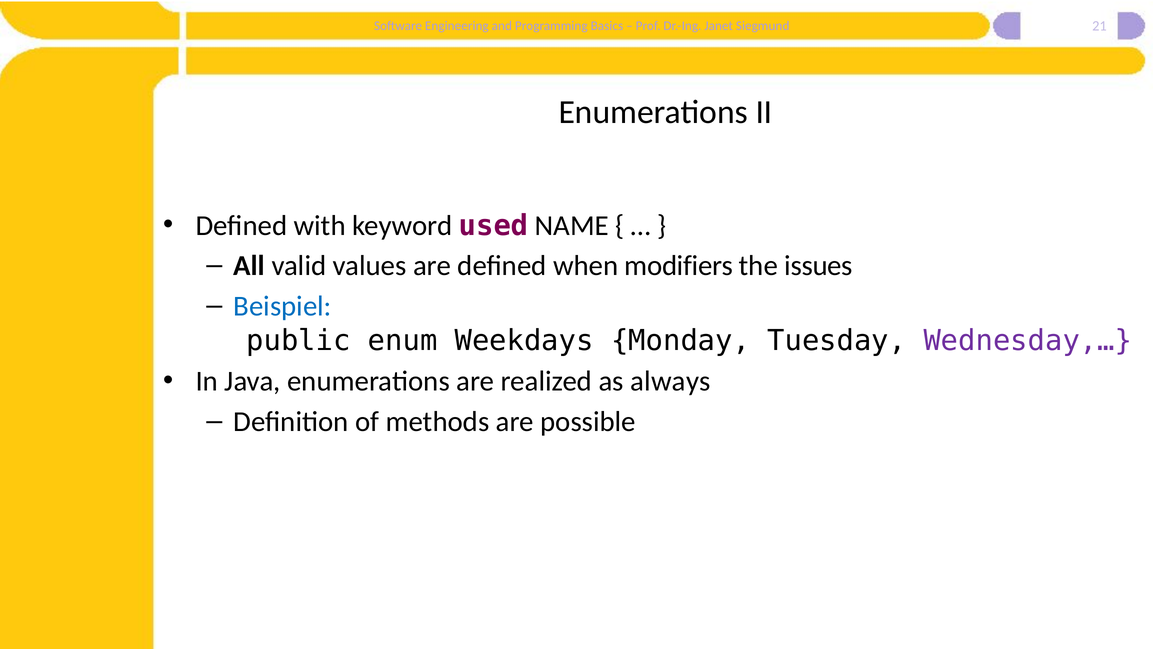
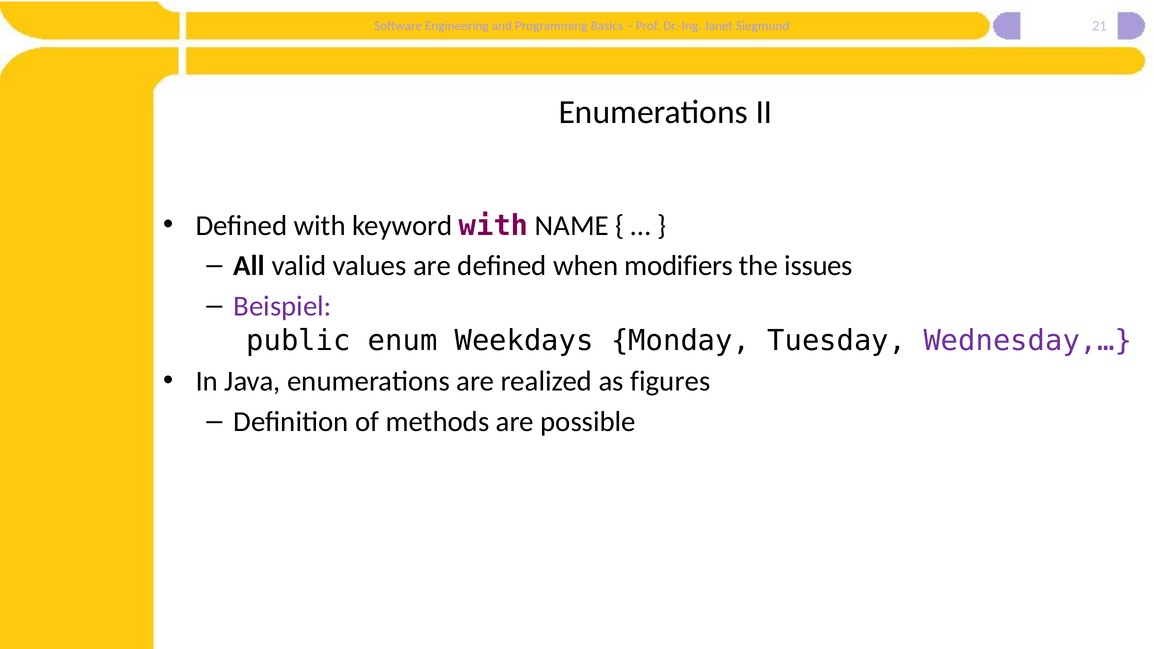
keyword used: used -> with
Beispiel colour: blue -> purple
always: always -> figures
